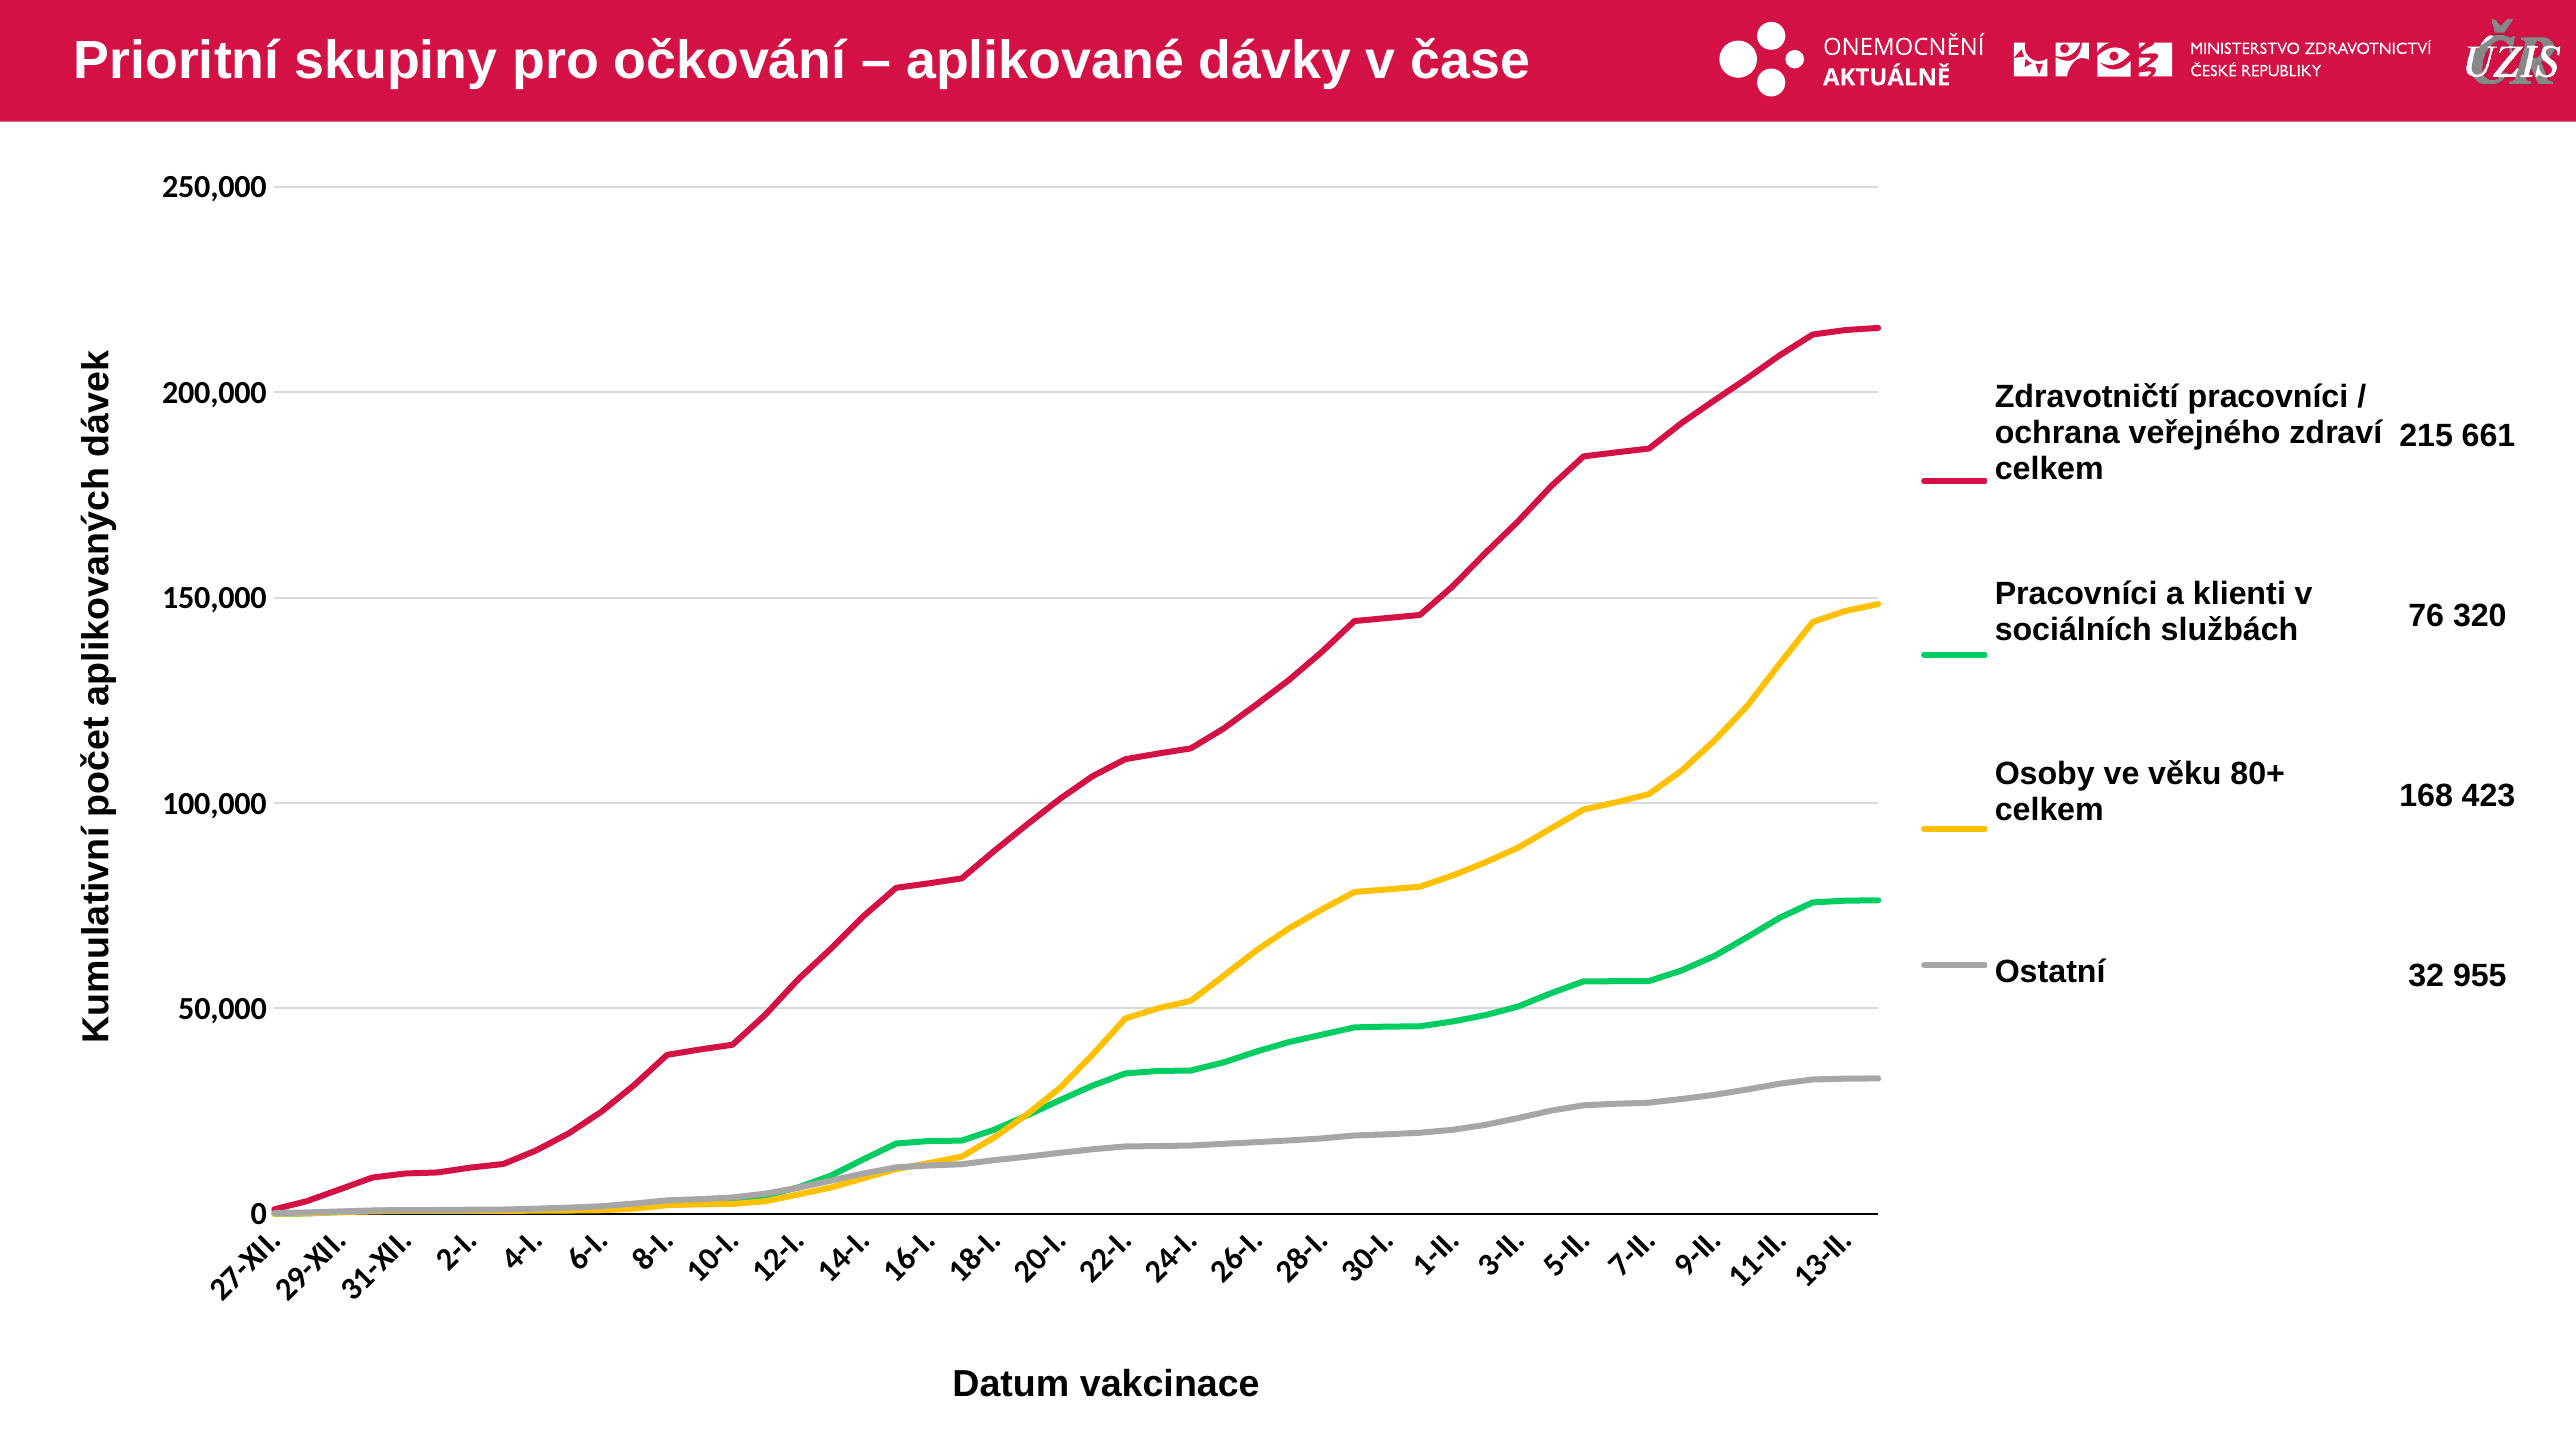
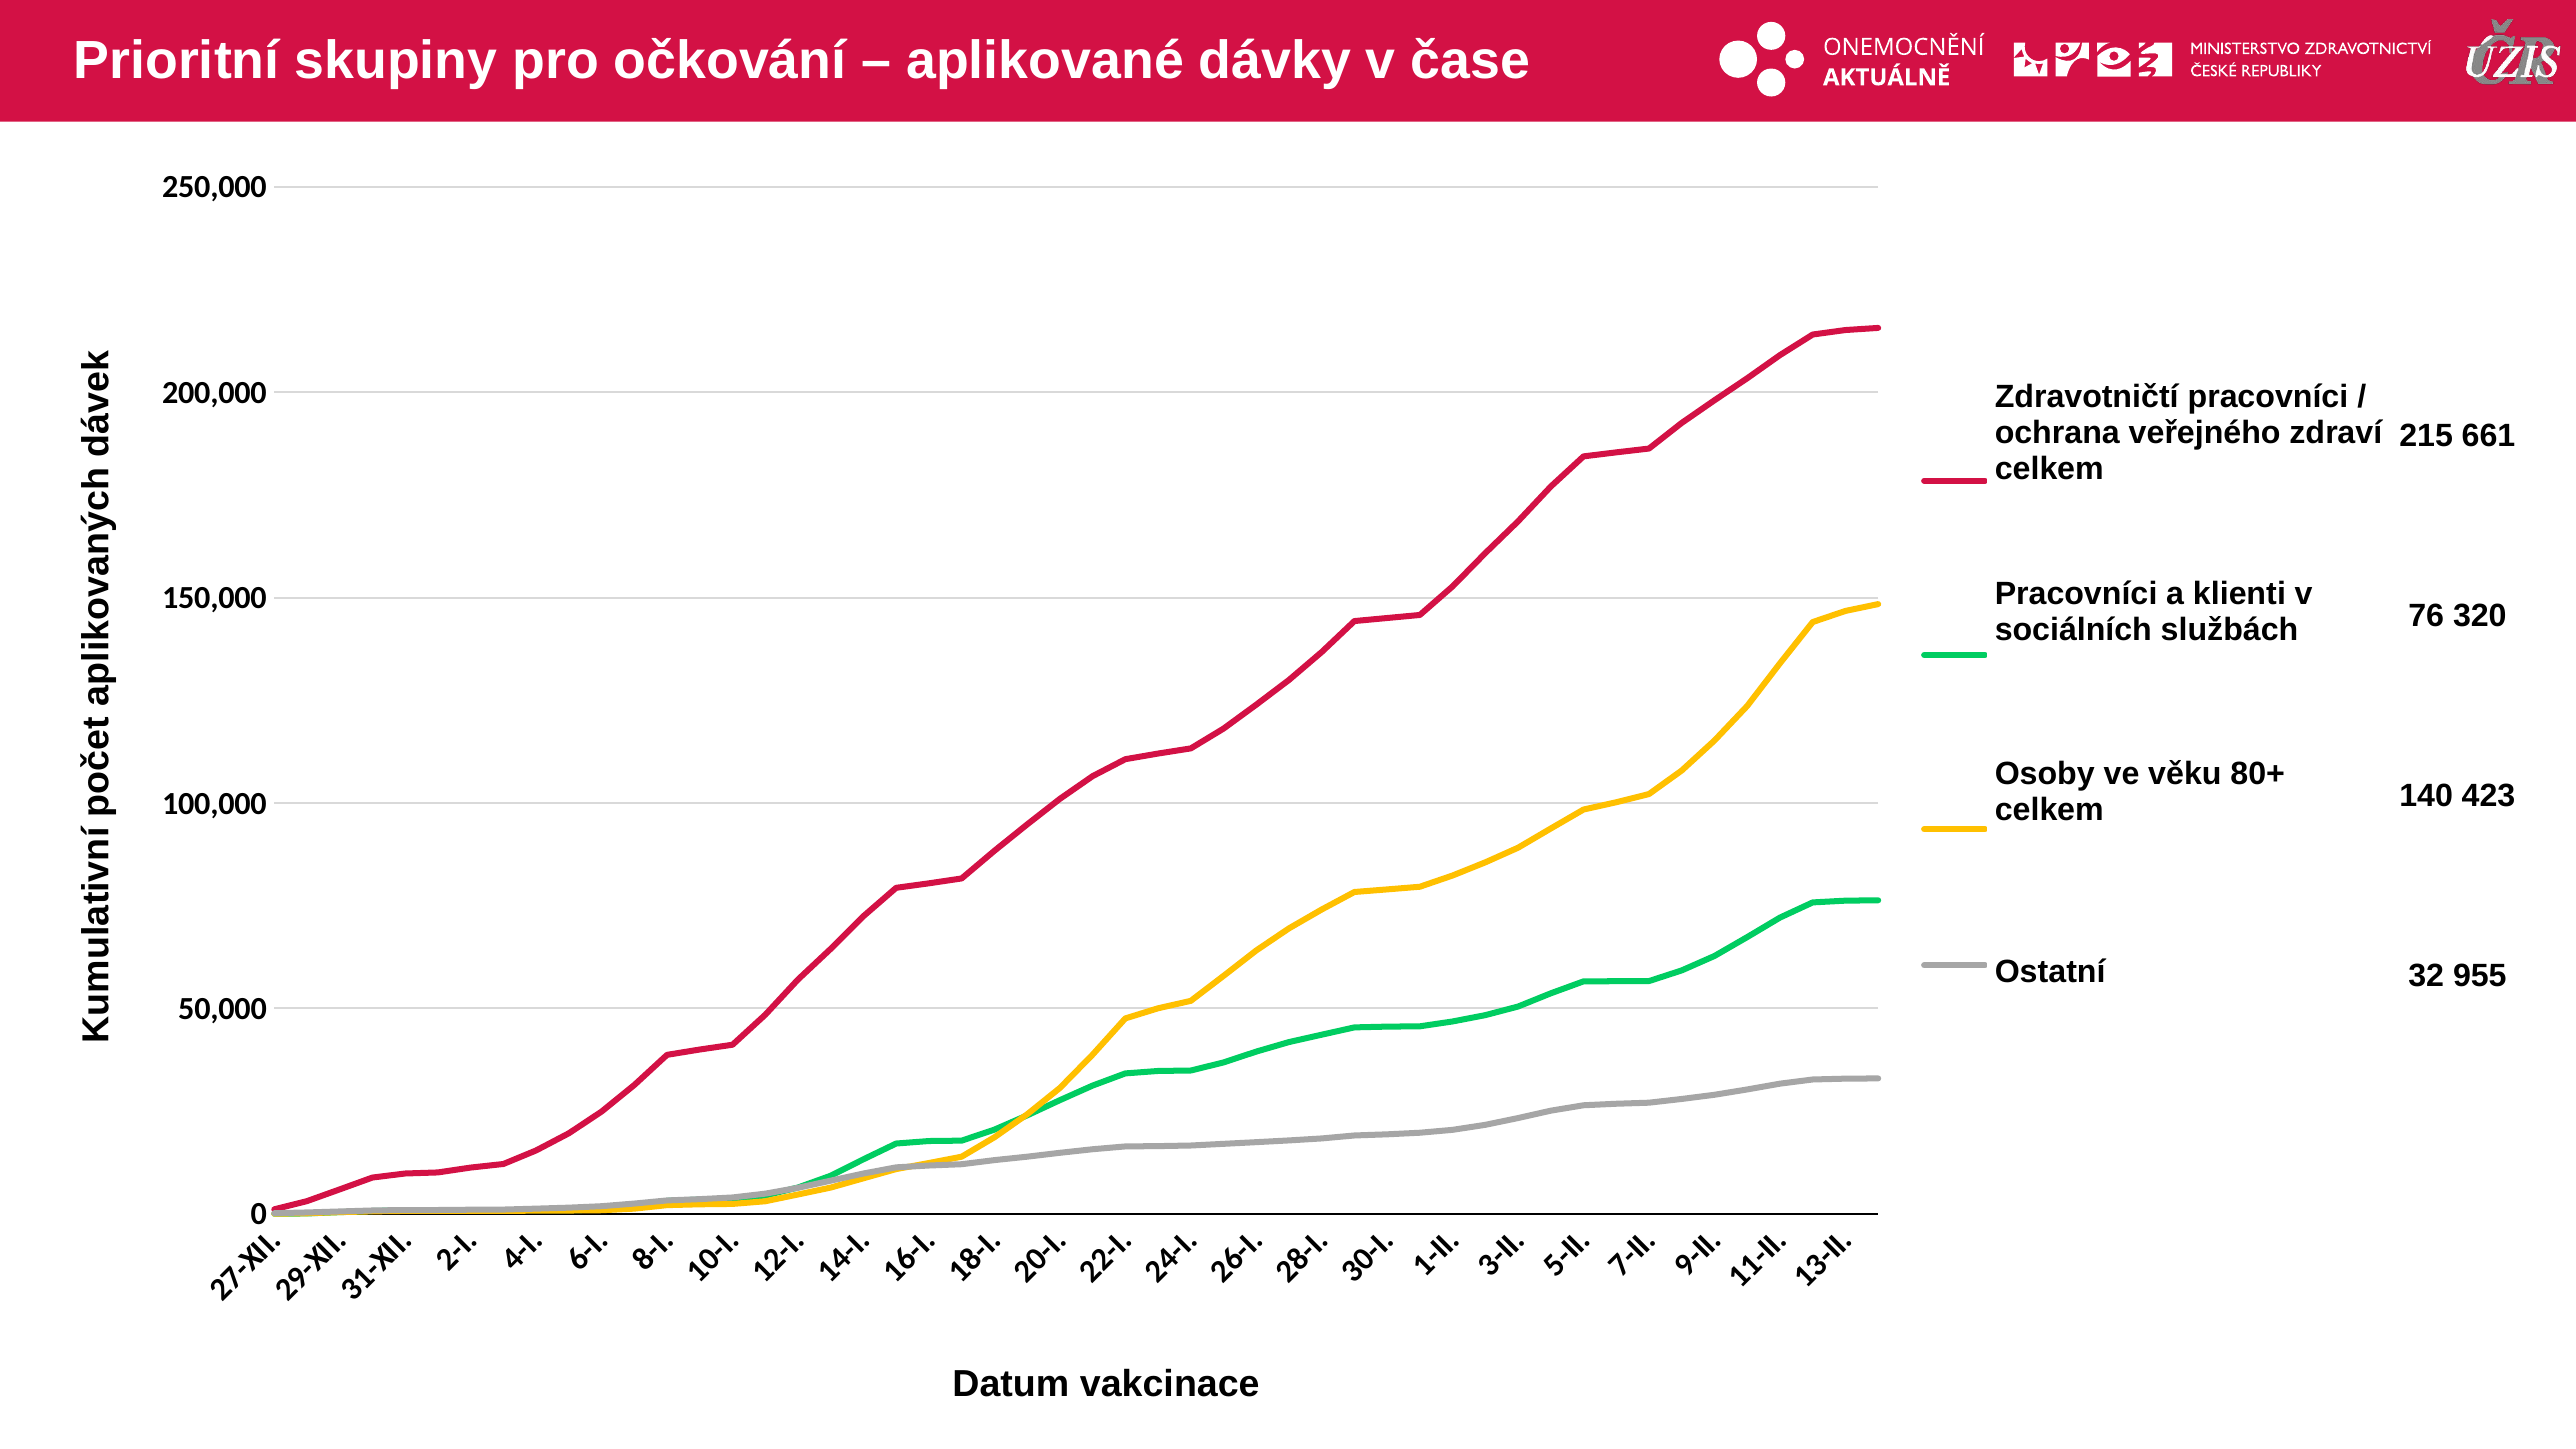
168: 168 -> 140
